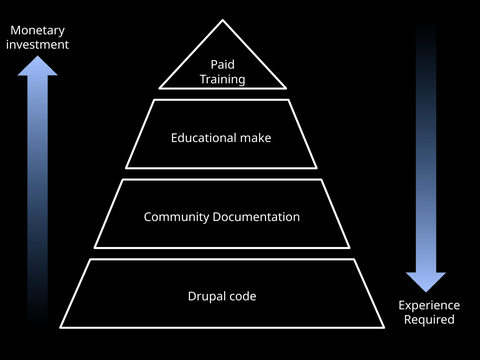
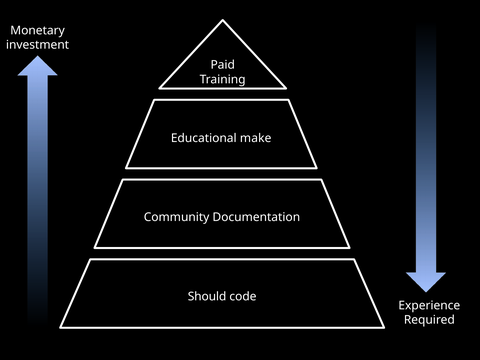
Drupal: Drupal -> Should
